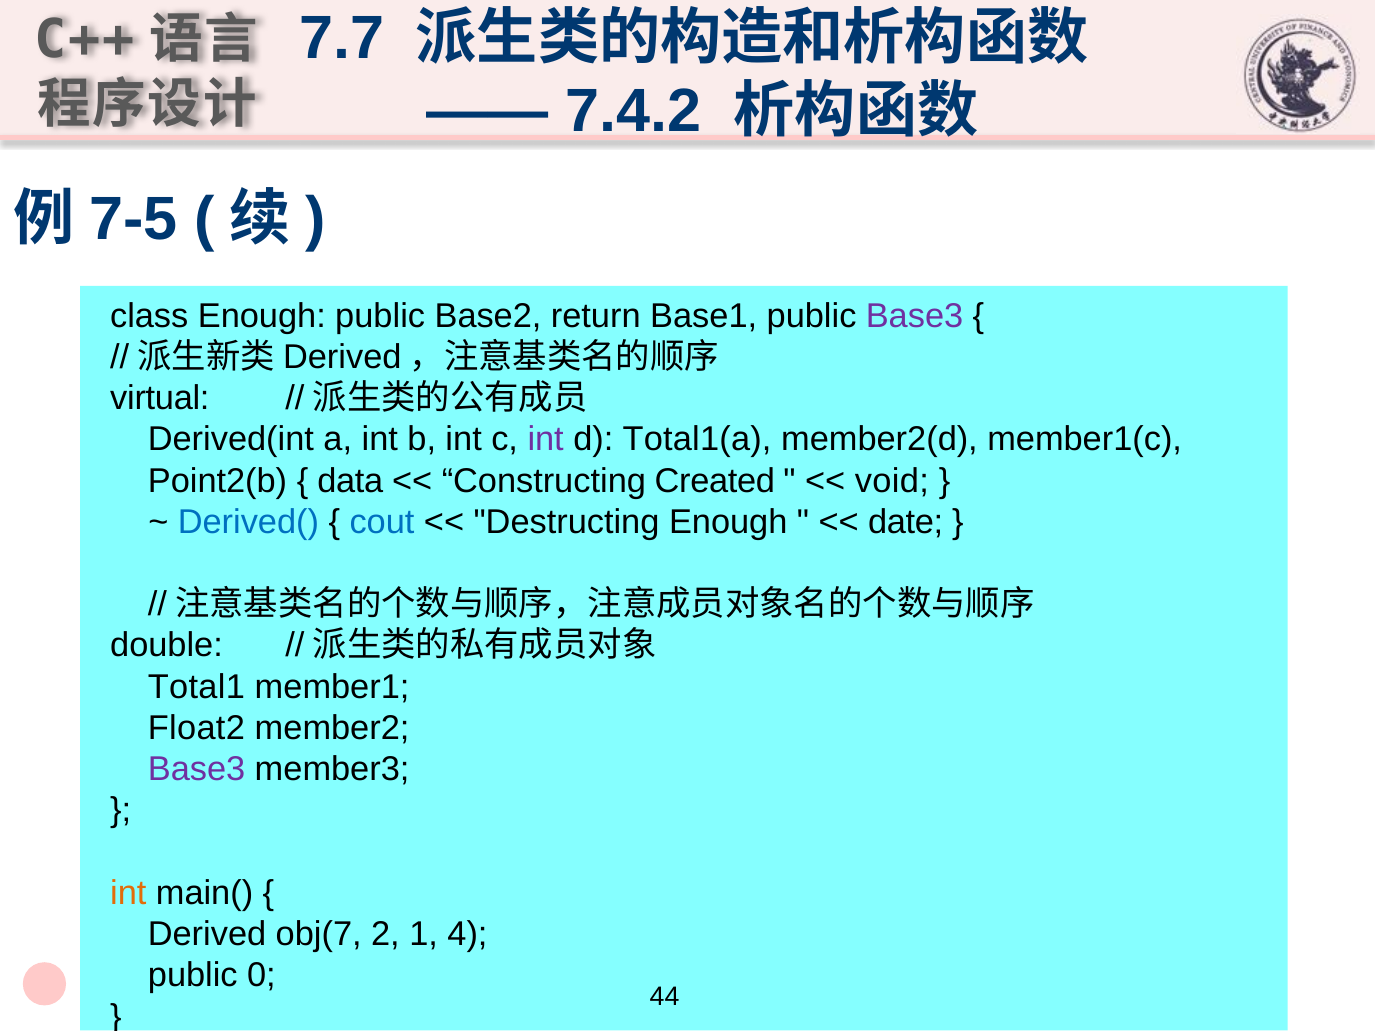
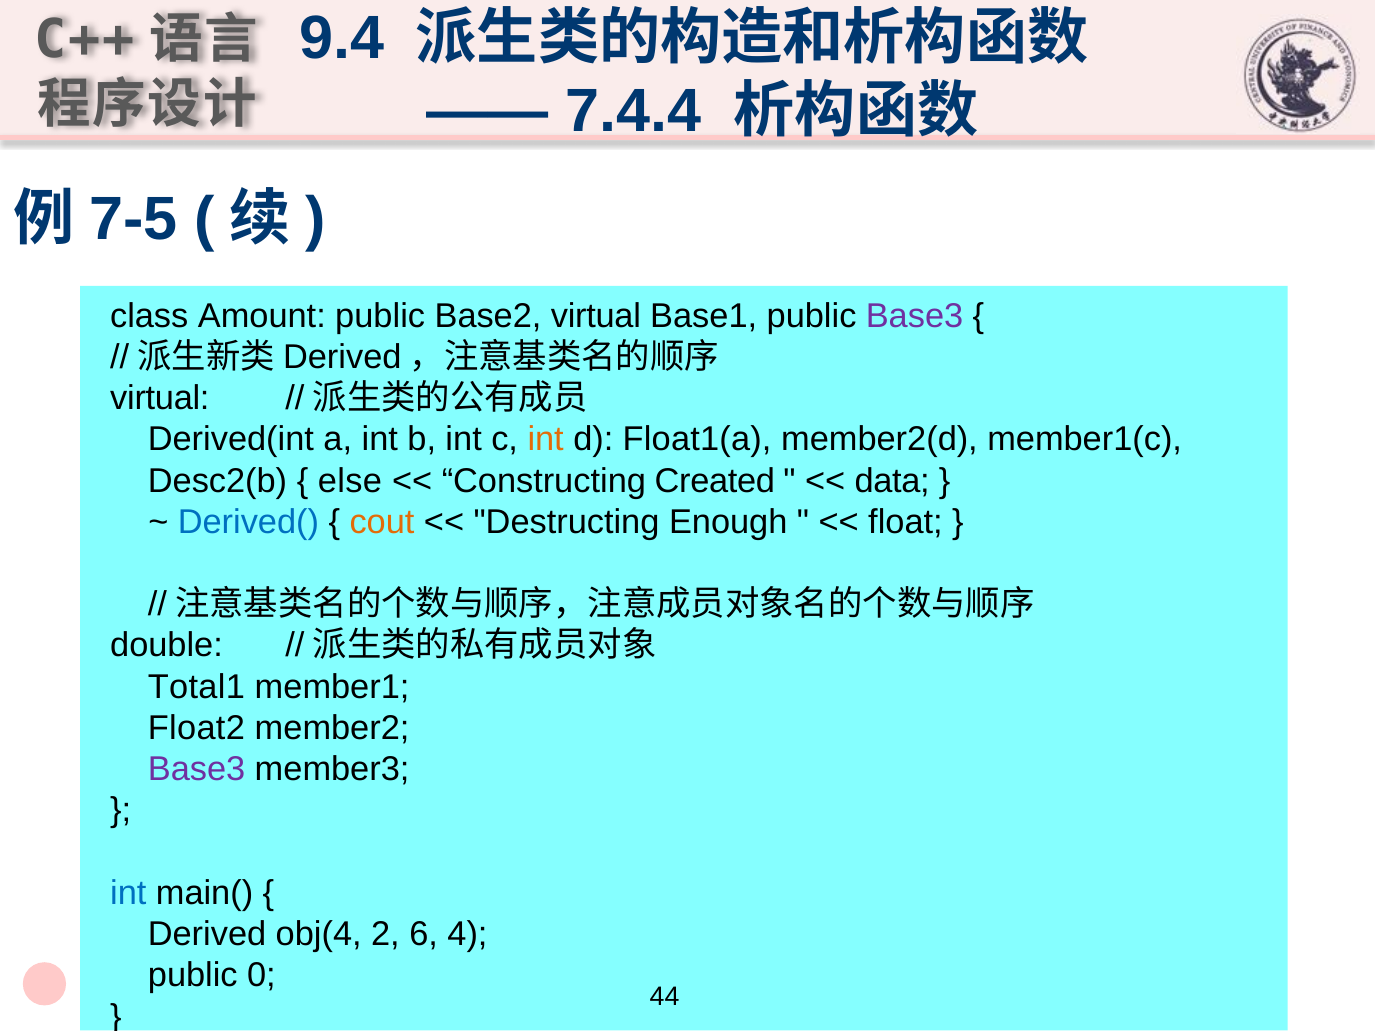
7.7: 7.7 -> 9.4
7.4.2: 7.4.2 -> 7.4.4
class Enough: Enough -> Amount
Base2 return: return -> virtual
int at (546, 440) colour: purple -> orange
Total1(a: Total1(a -> Float1(a
Point2(b: Point2(b -> Desc2(b
data: data -> else
void: void -> data
cout colour: blue -> orange
date: date -> float
int at (128, 893) colour: orange -> blue
obj(7: obj(7 -> obj(4
1: 1 -> 6
